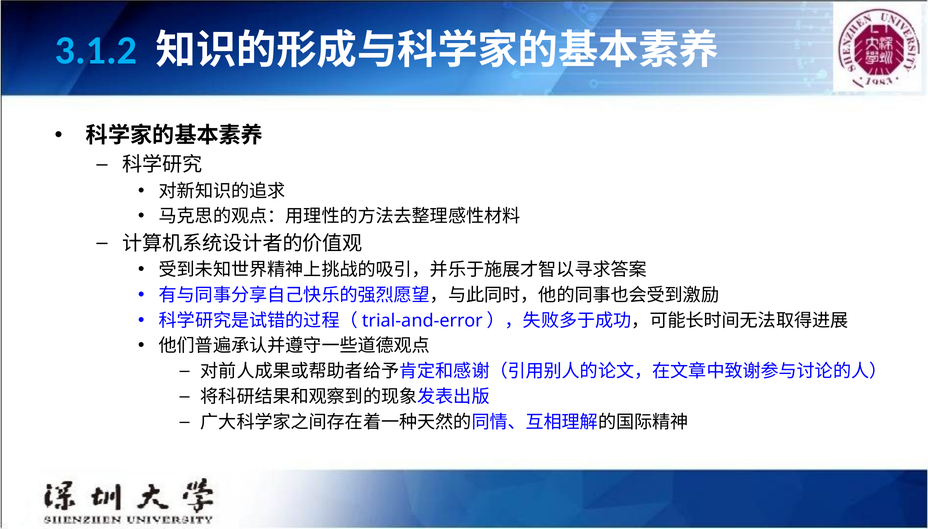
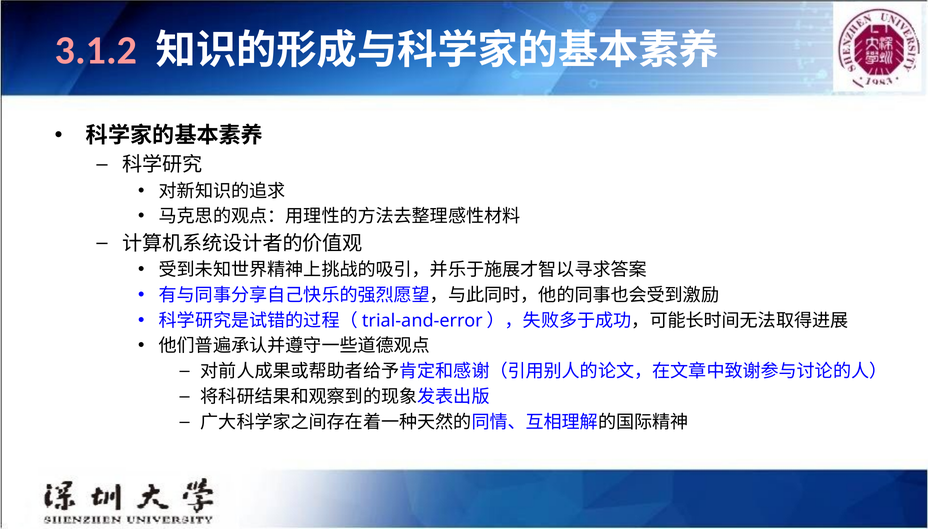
3.1.2 colour: light blue -> pink
